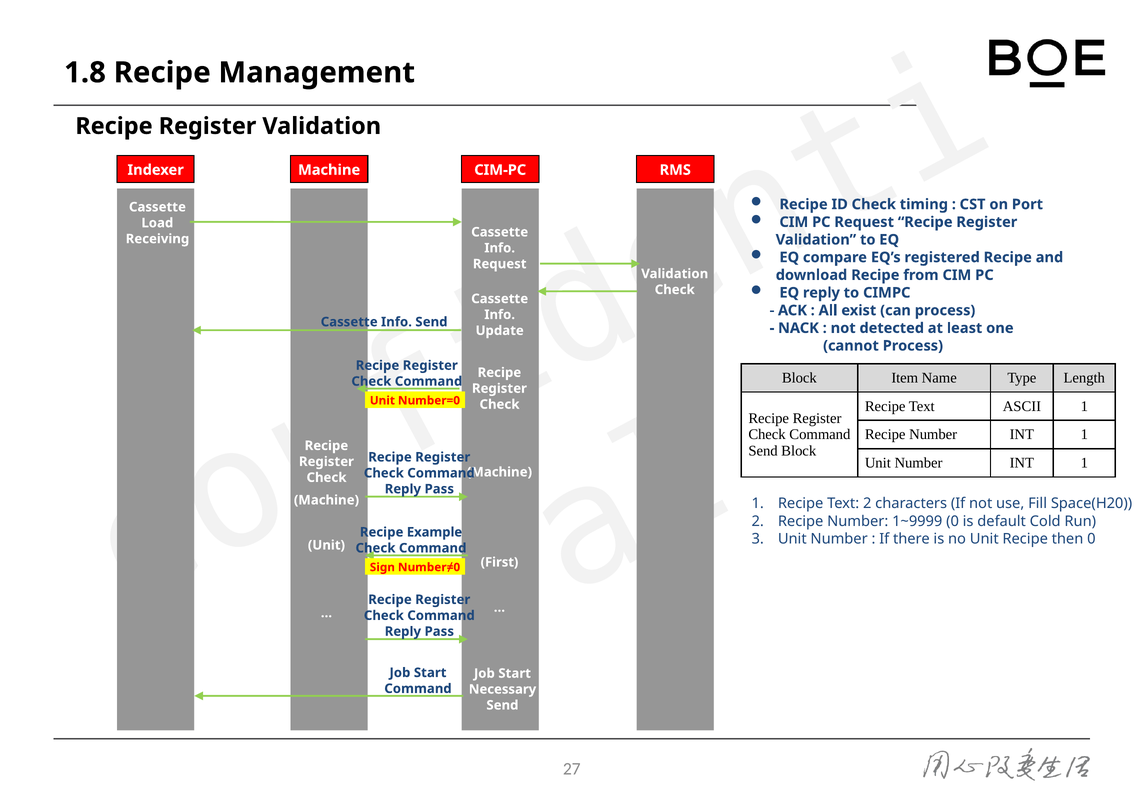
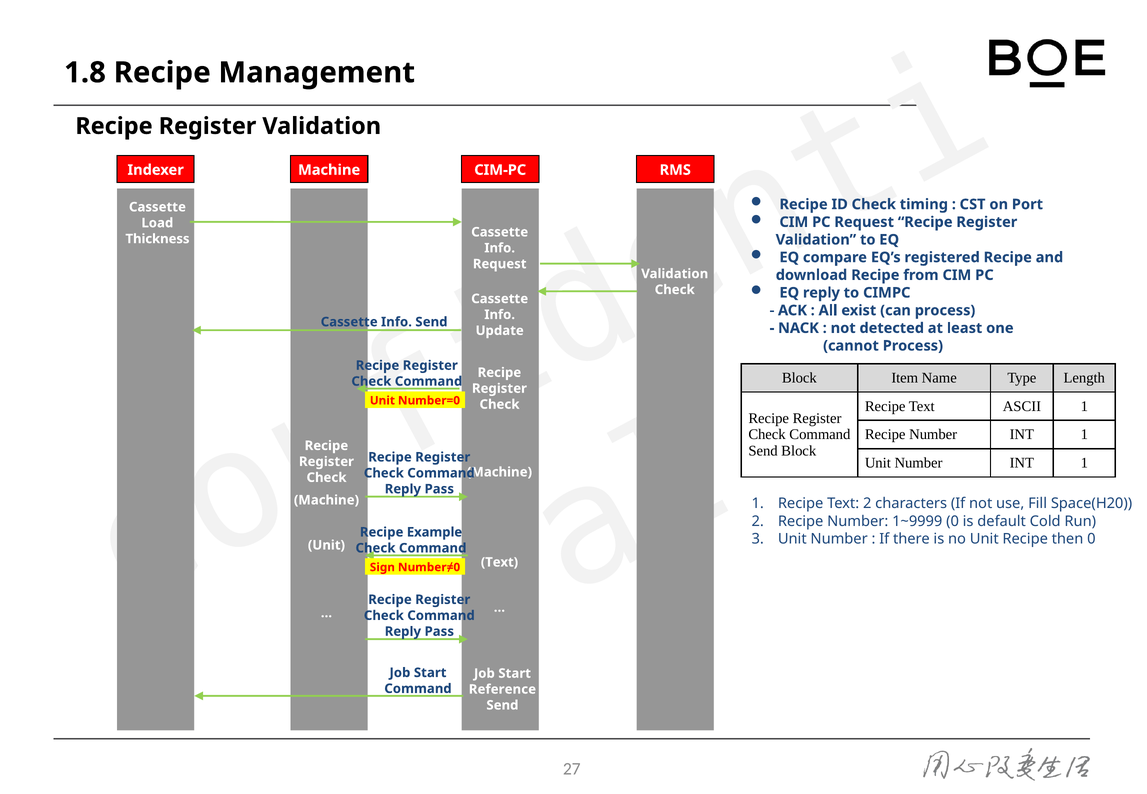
Receiving: Receiving -> Thickness
First at (499, 562): First -> Text
Necessary: Necessary -> Reference
